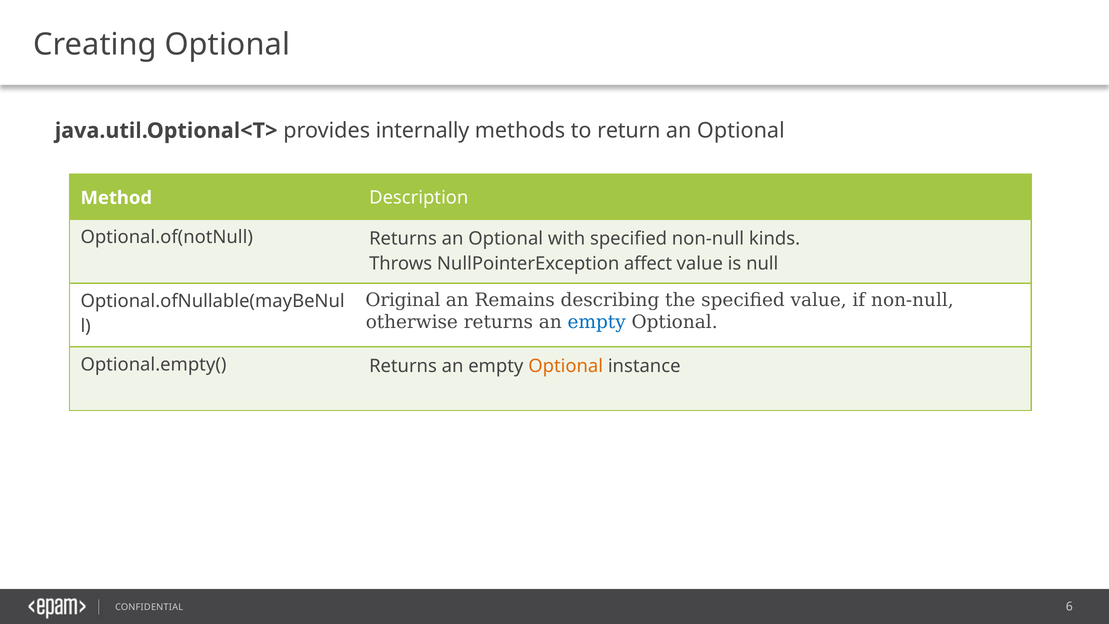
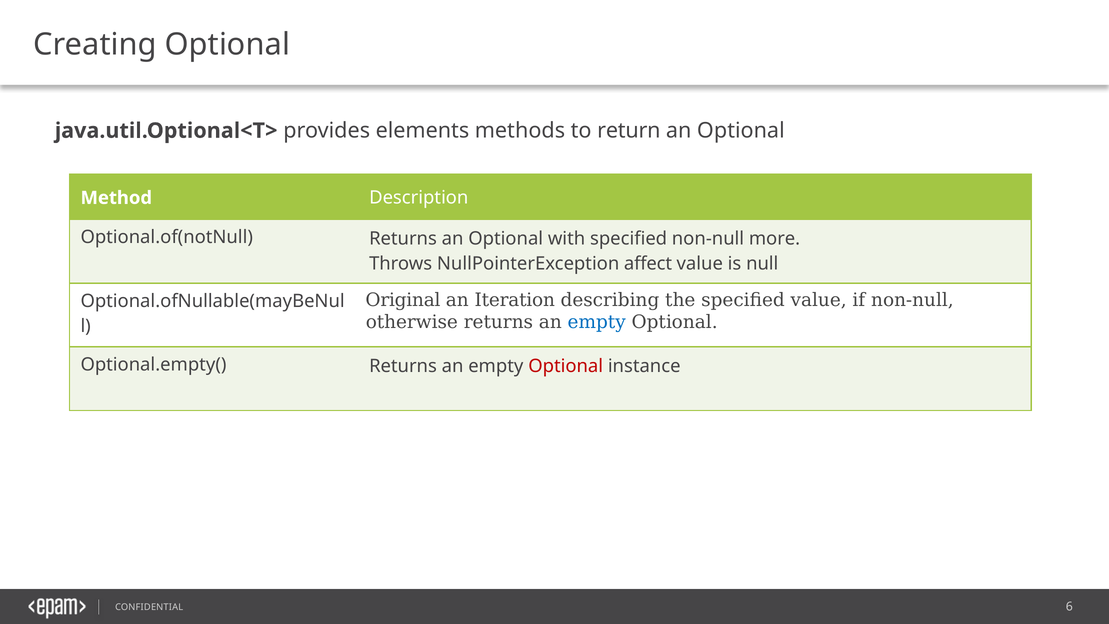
internally: internally -> elements
kinds: kinds -> more
Remains: Remains -> Iteration
Optional at (566, 366) colour: orange -> red
